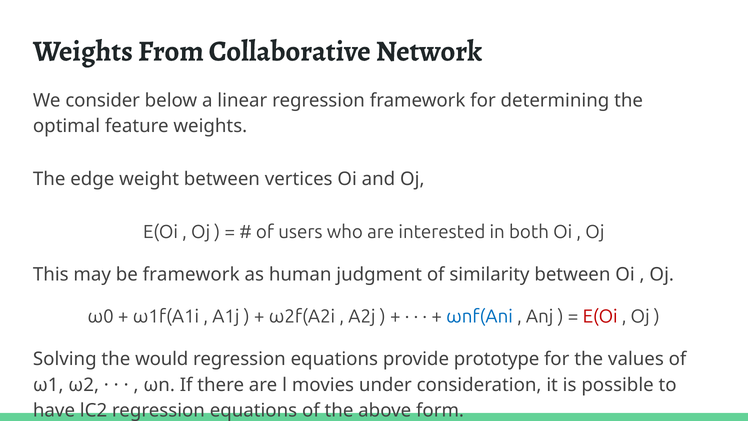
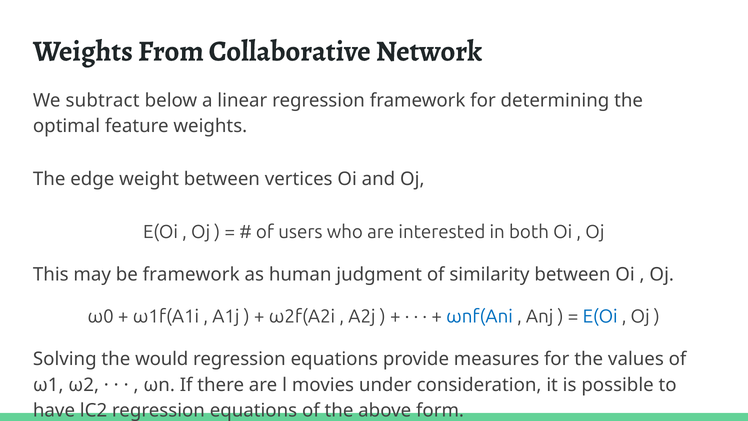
consider: consider -> subtract
E(Oi at (600, 317) colour: red -> blue
prototype: prototype -> measures
